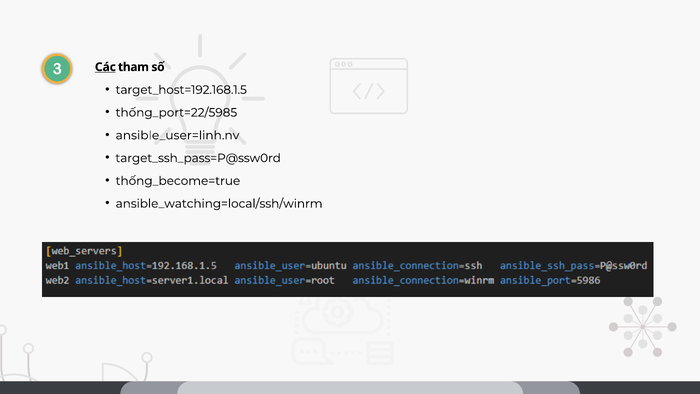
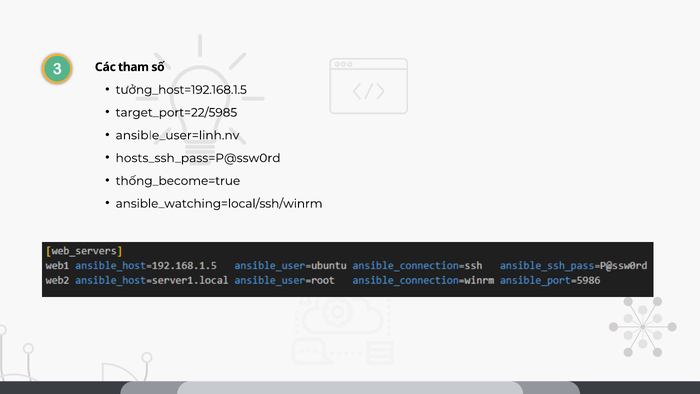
Các underline: present -> none
target_host=192.168.1.5: target_host=192.168.1.5 -> tưởng_host=192.168.1.5
thống_port=22/5985: thống_port=22/5985 -> target_port=22/5985
target_ssh_pass=P@ssw0rd: target_ssh_pass=P@ssw0rd -> hosts_ssh_pass=P@ssw0rd
